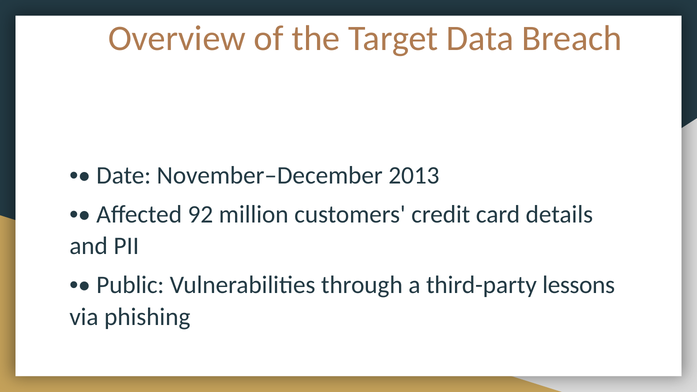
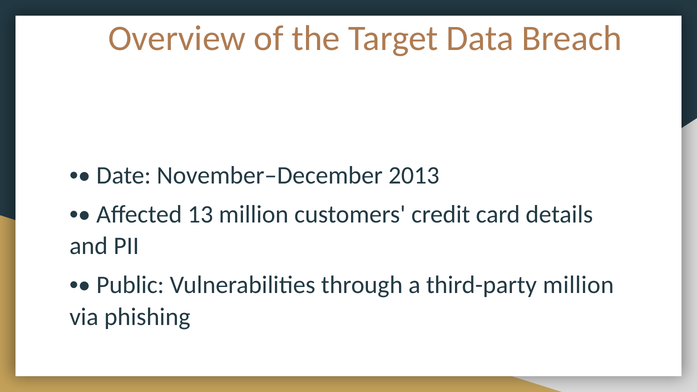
92: 92 -> 13
third-party lessons: lessons -> million
